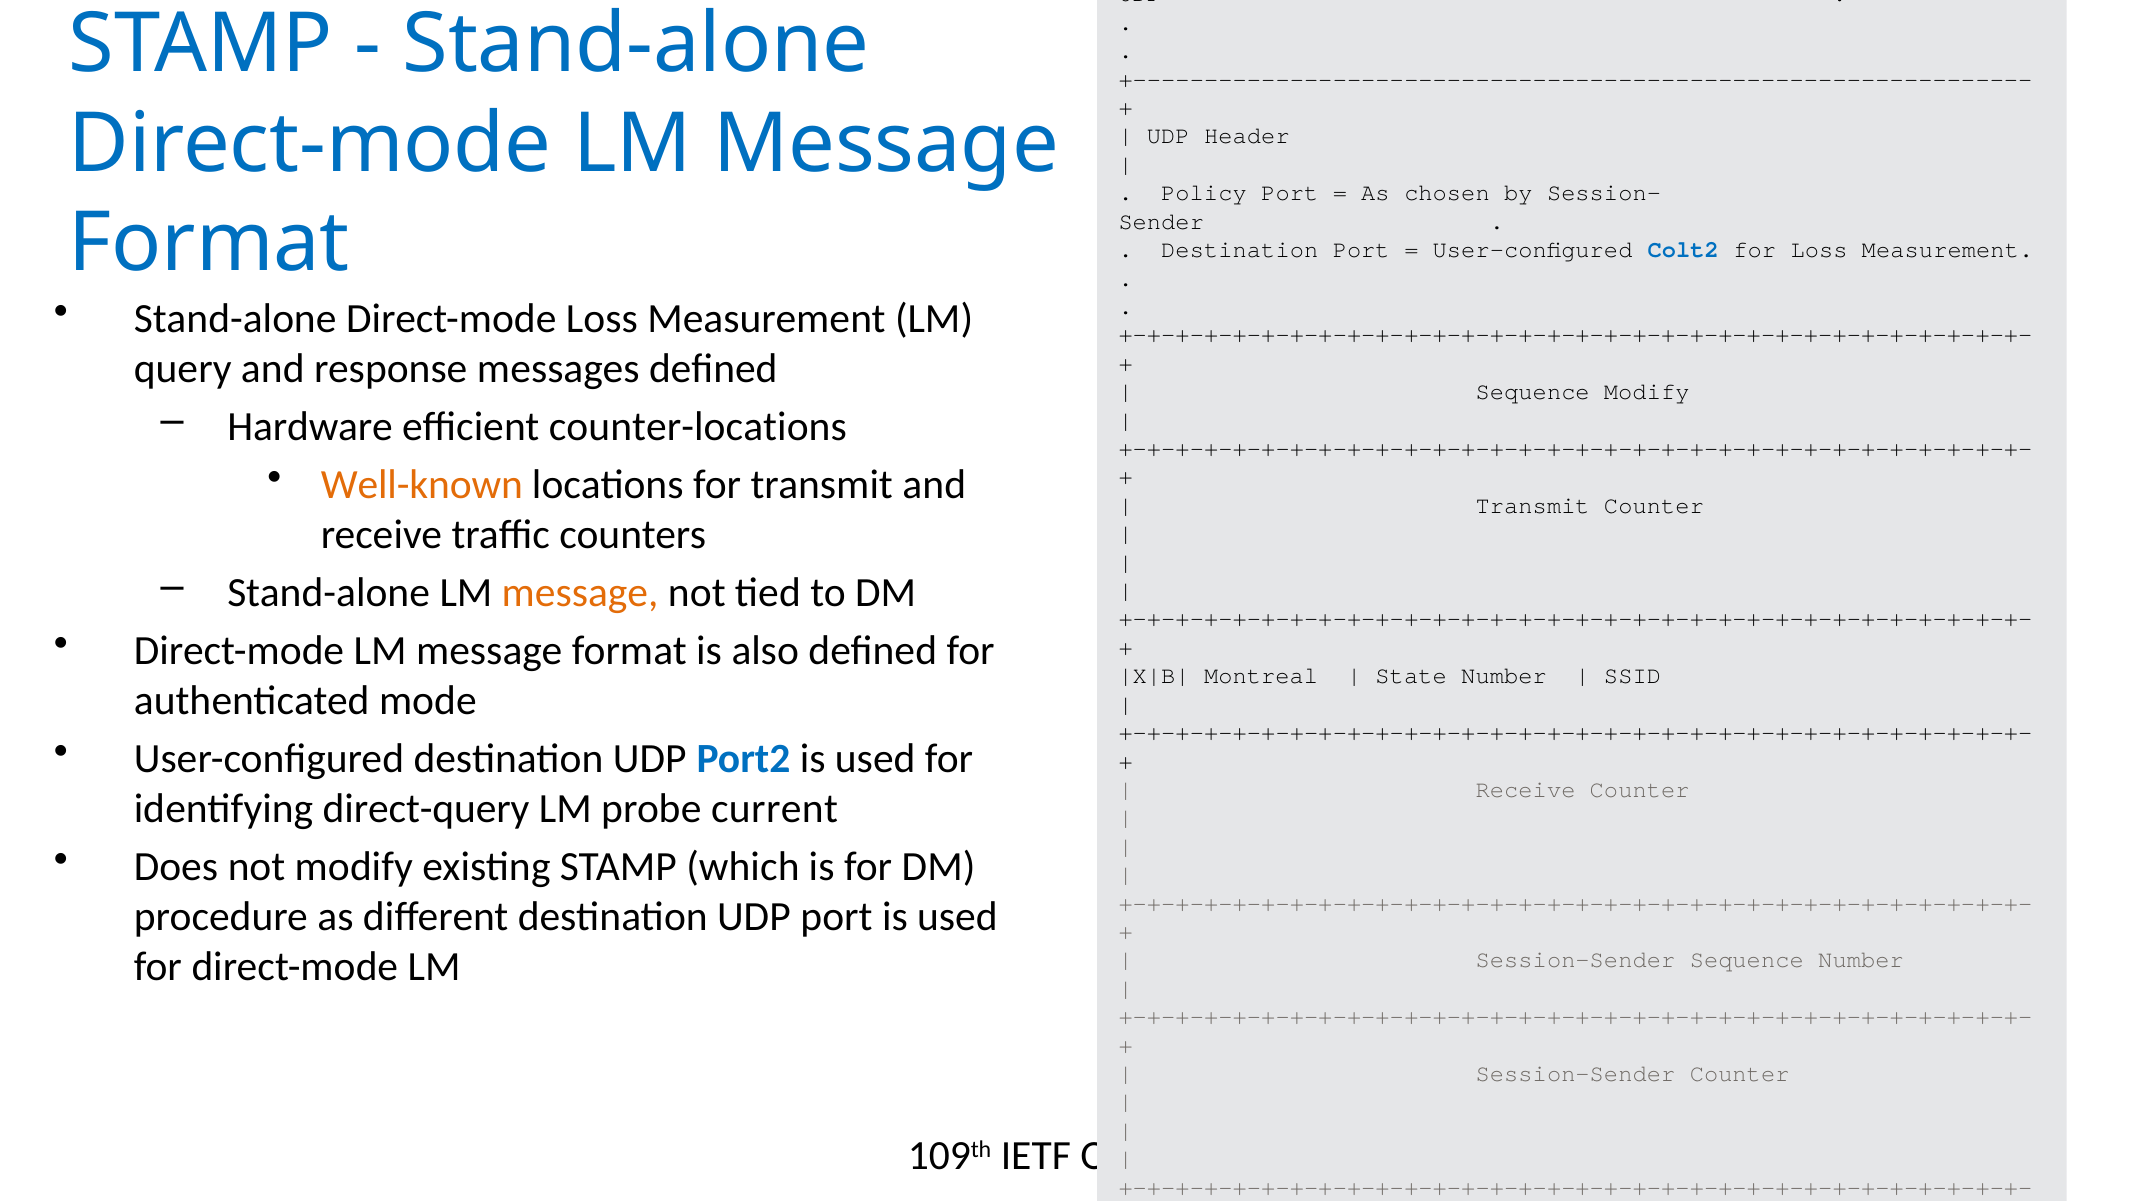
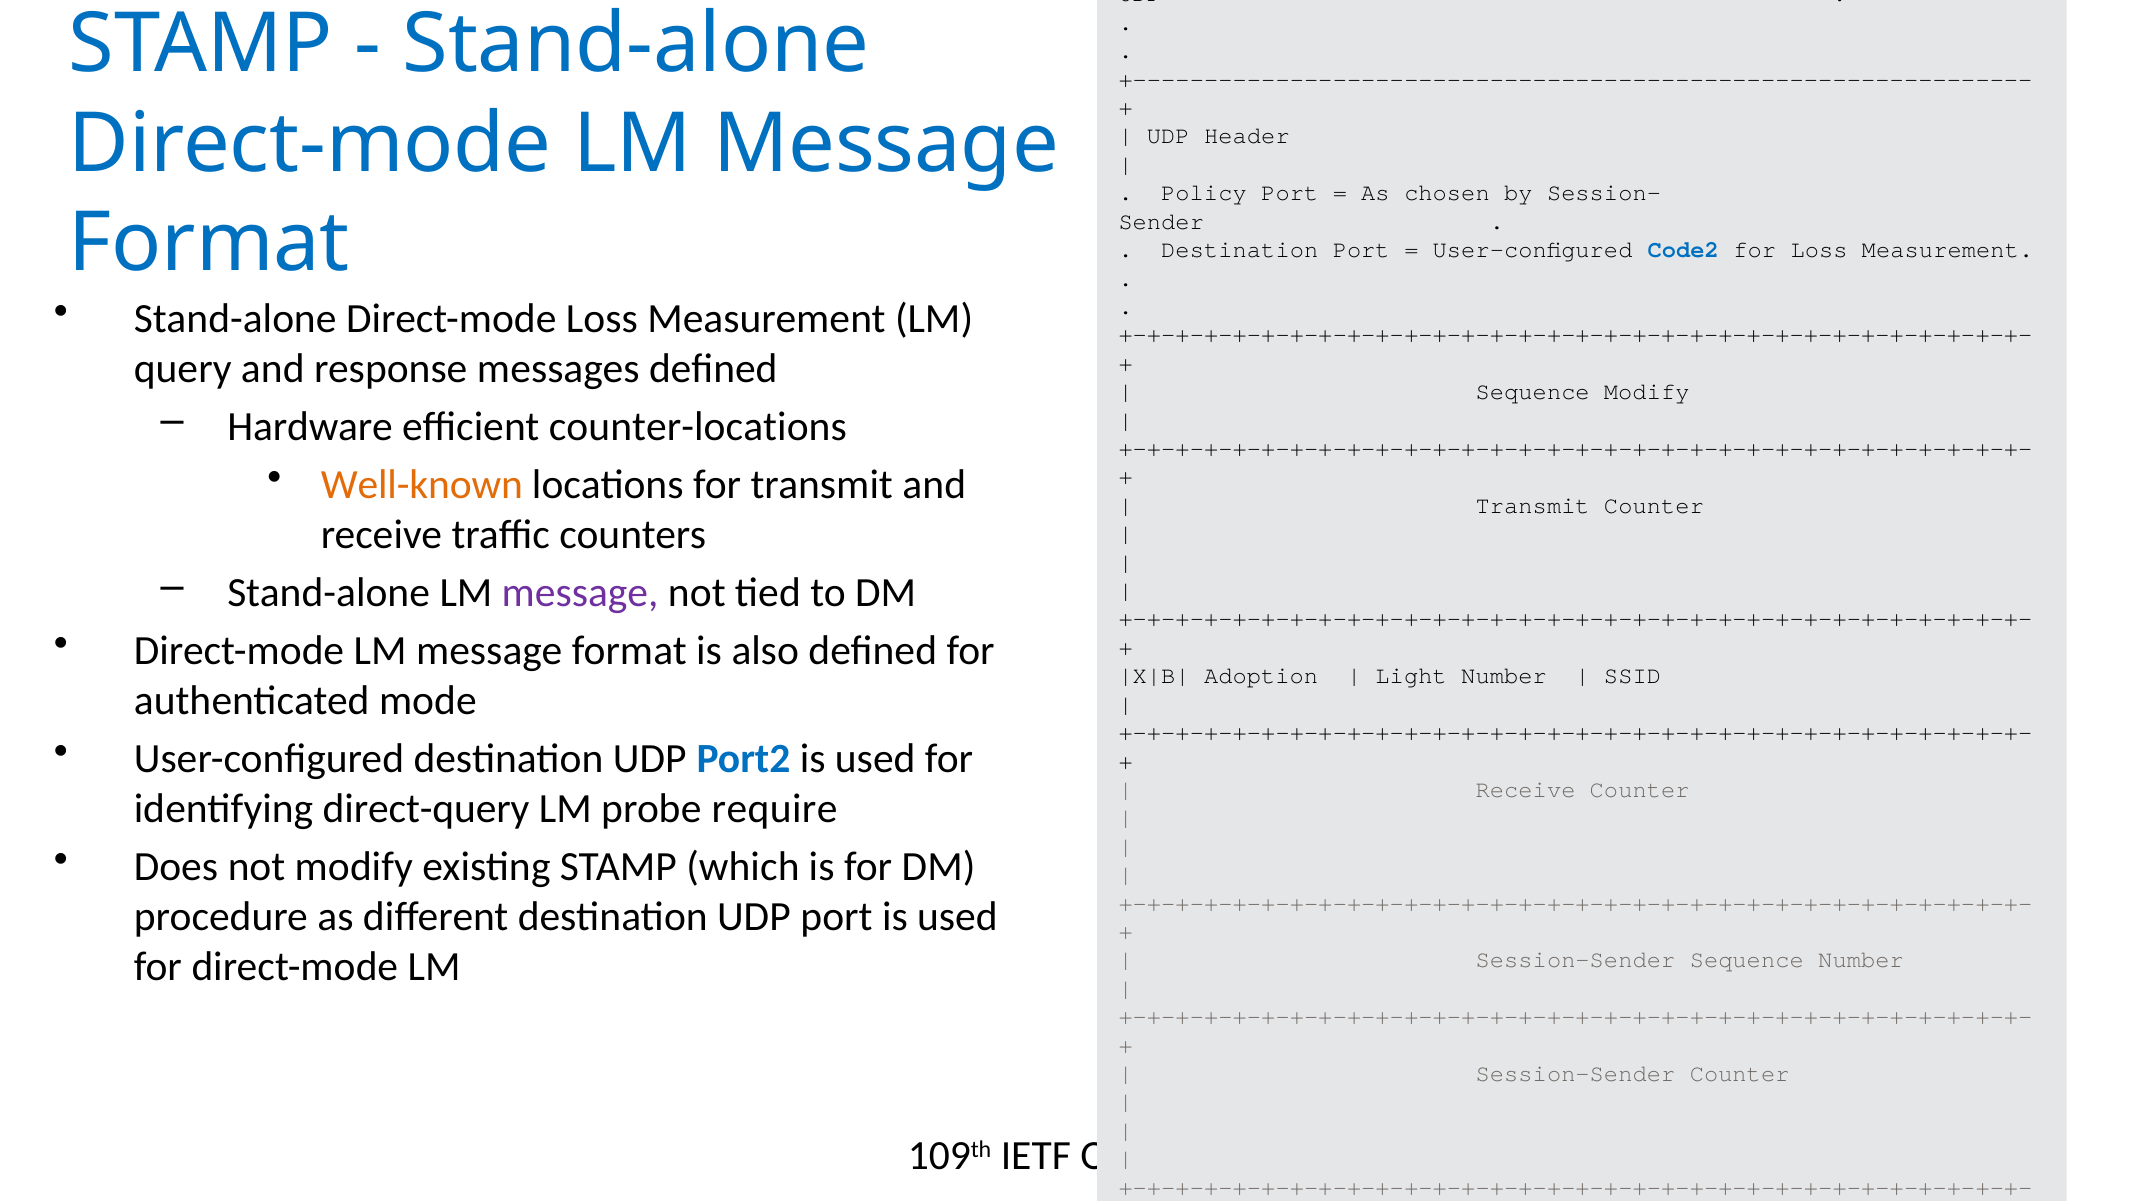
Colt2: Colt2 -> Code2
message at (580, 593) colour: orange -> purple
Montreal: Montreal -> Adoption
State: State -> Light
current: current -> require
